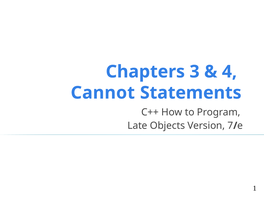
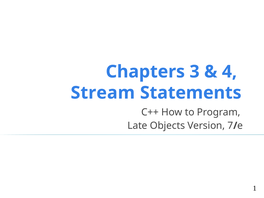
Cannot: Cannot -> Stream
